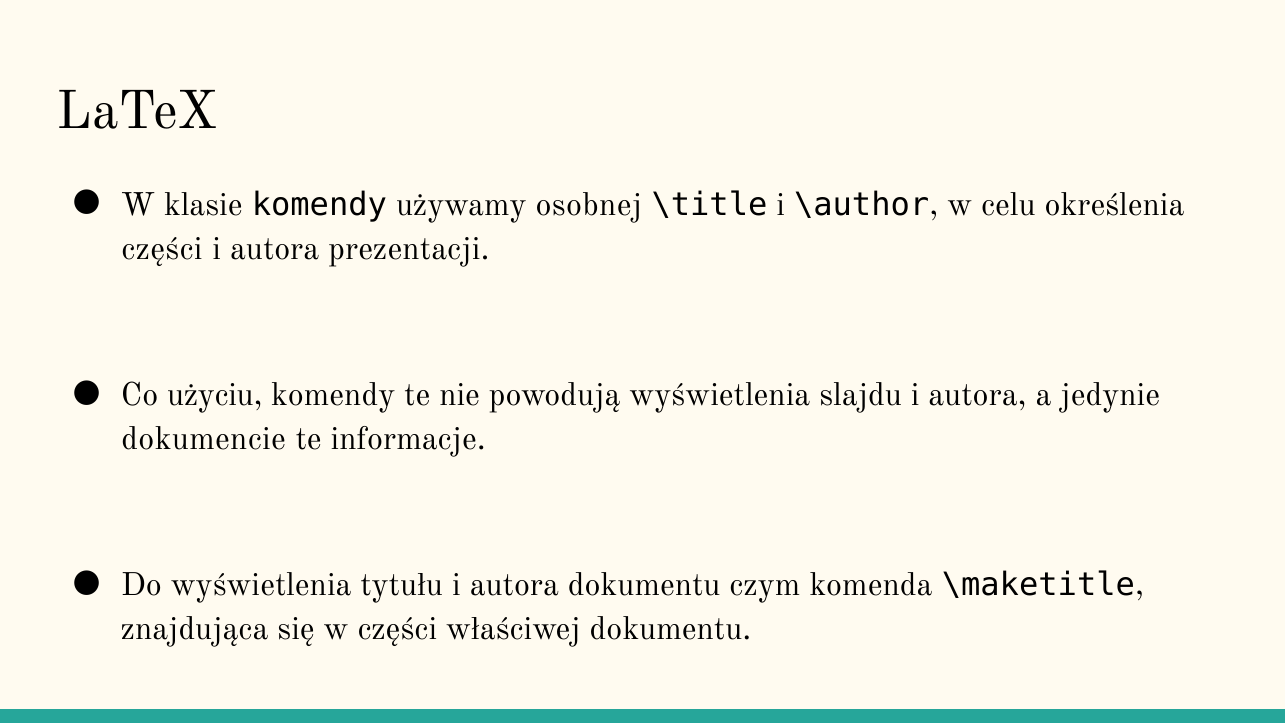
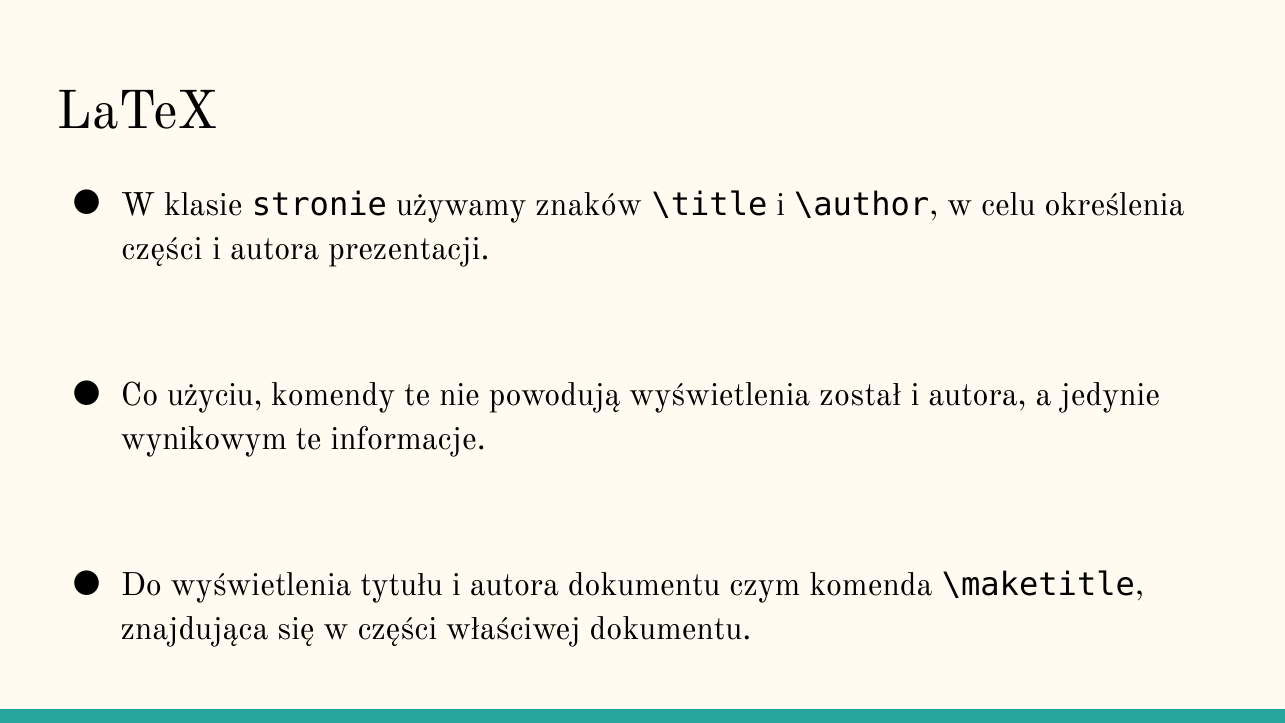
klasie komendy: komendy -> stronie
osobnej: osobnej -> znaków
slajdu: slajdu -> został
dokumencie: dokumencie -> wynikowym
